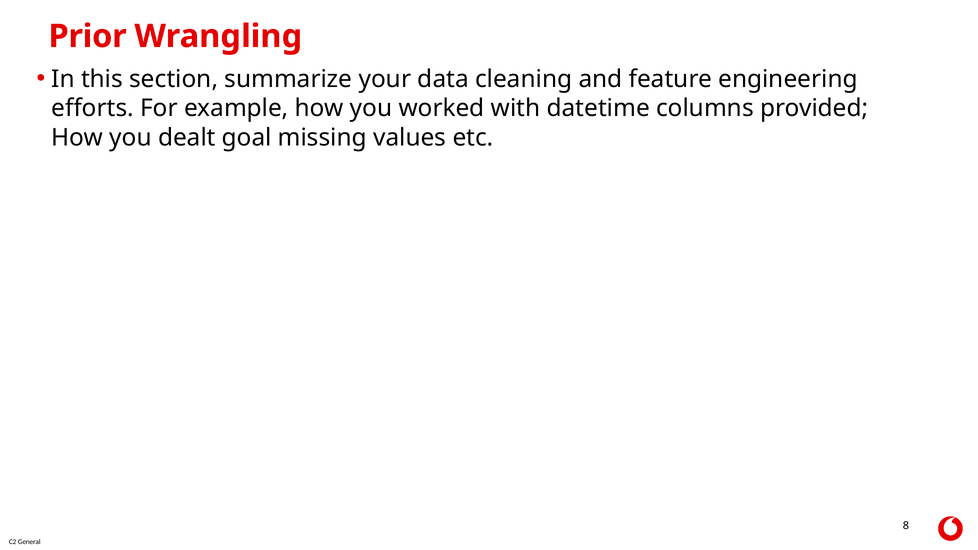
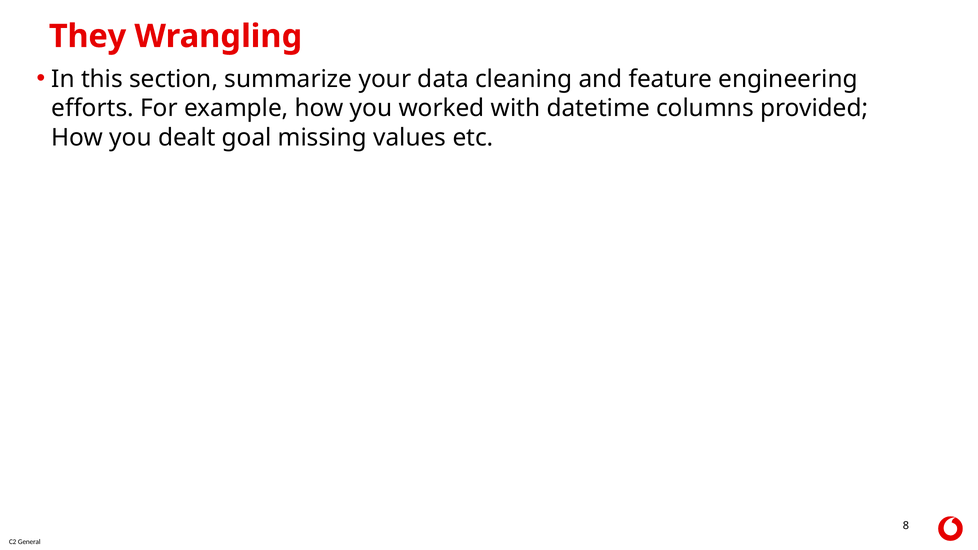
Prior: Prior -> They
